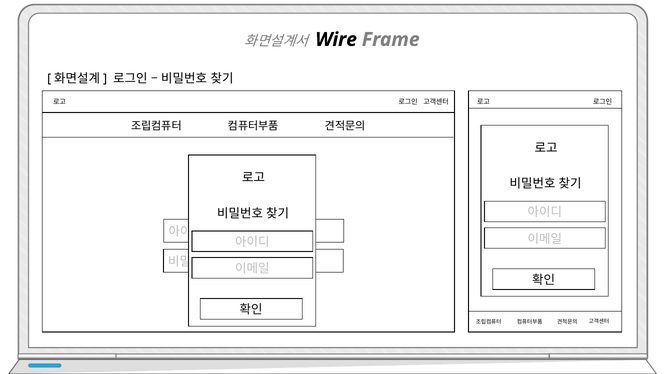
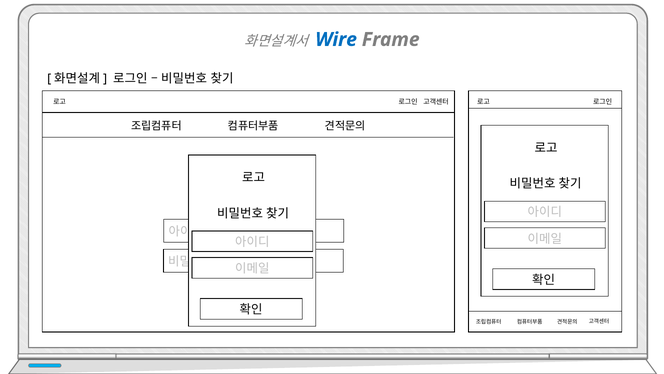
Wire colour: black -> blue
